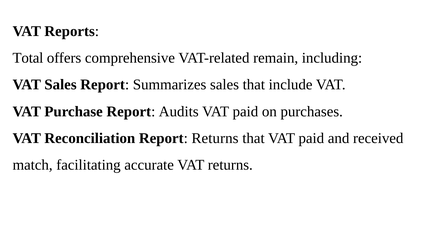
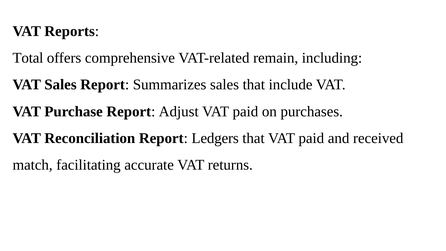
Audits: Audits -> Adjust
Report Returns: Returns -> Ledgers
